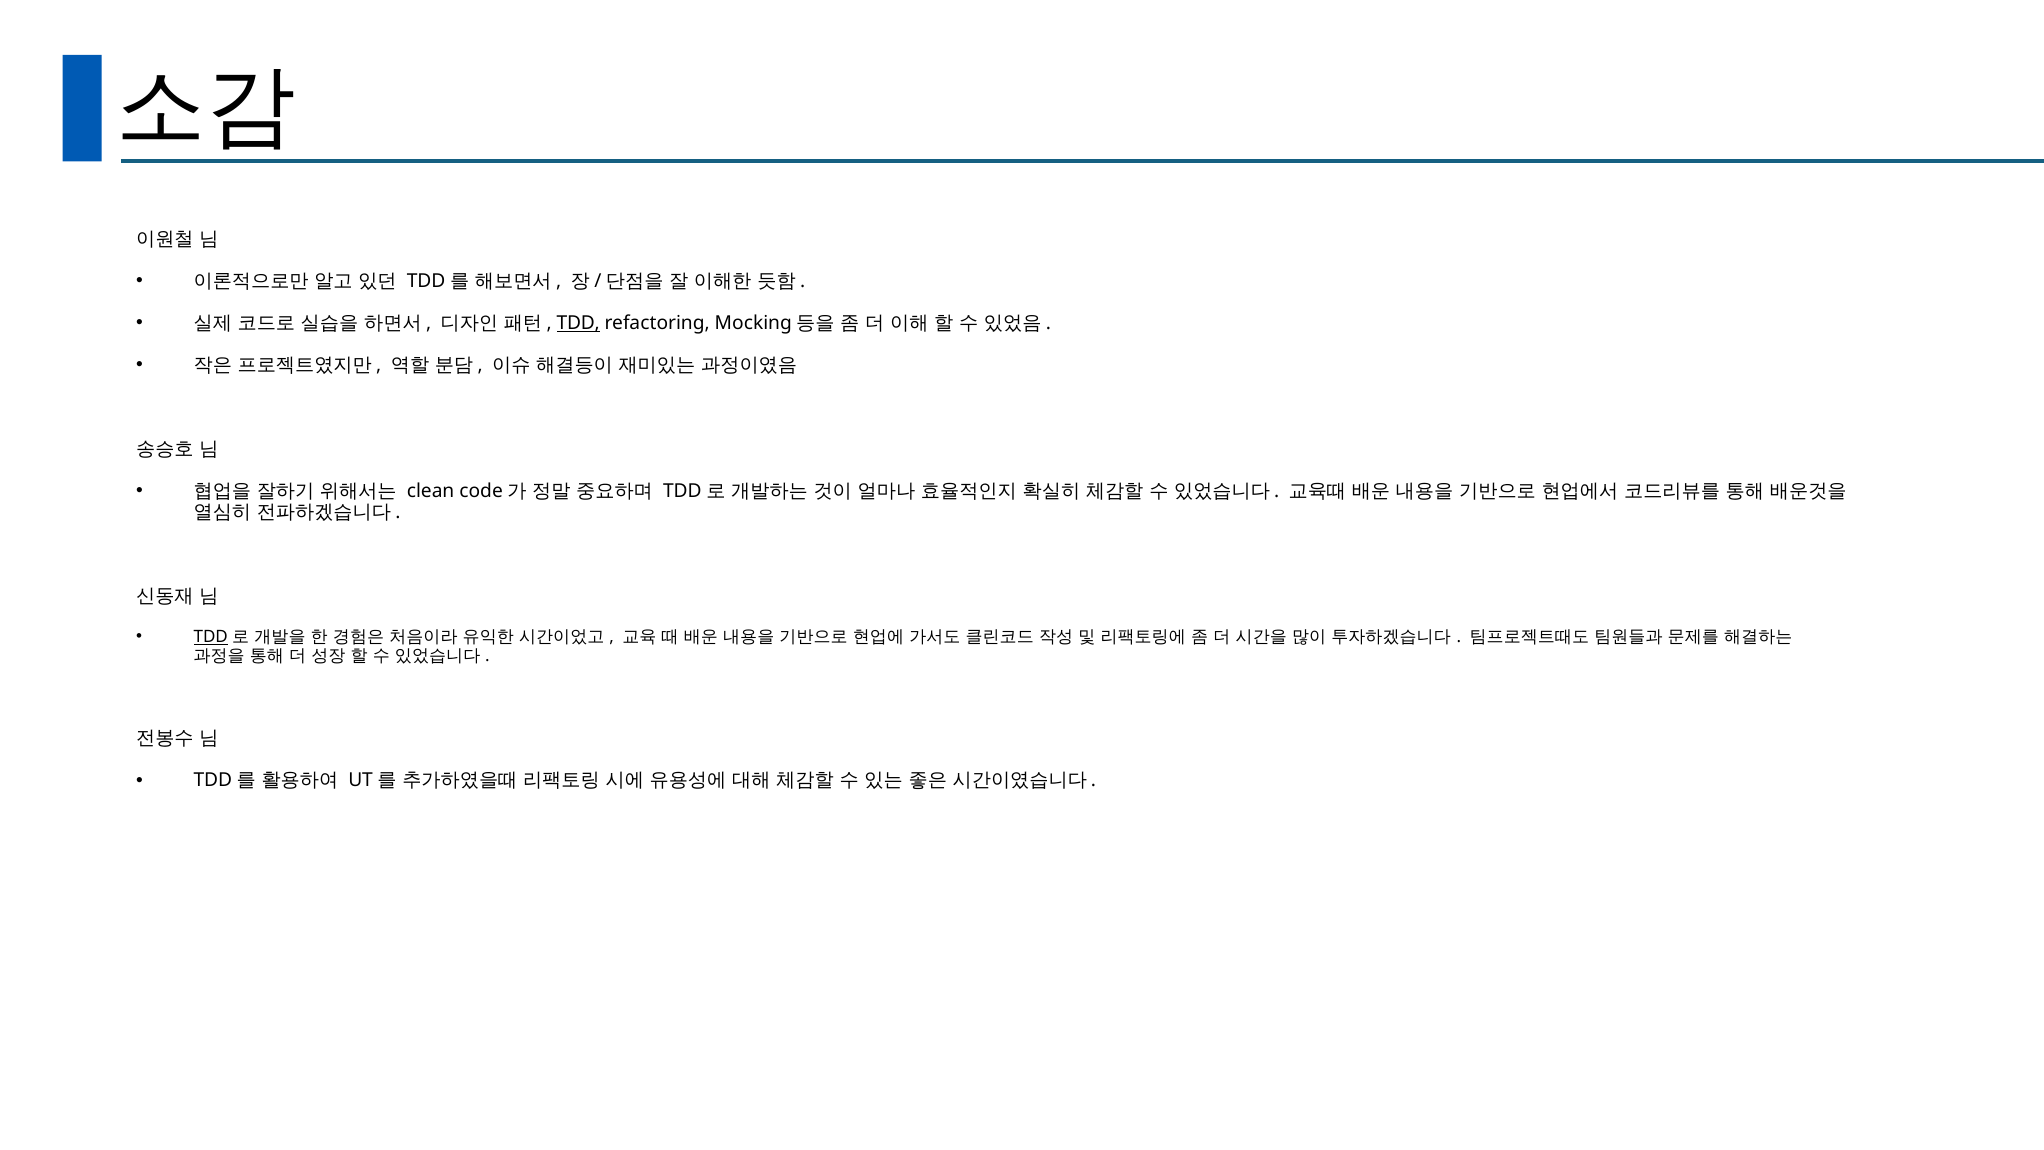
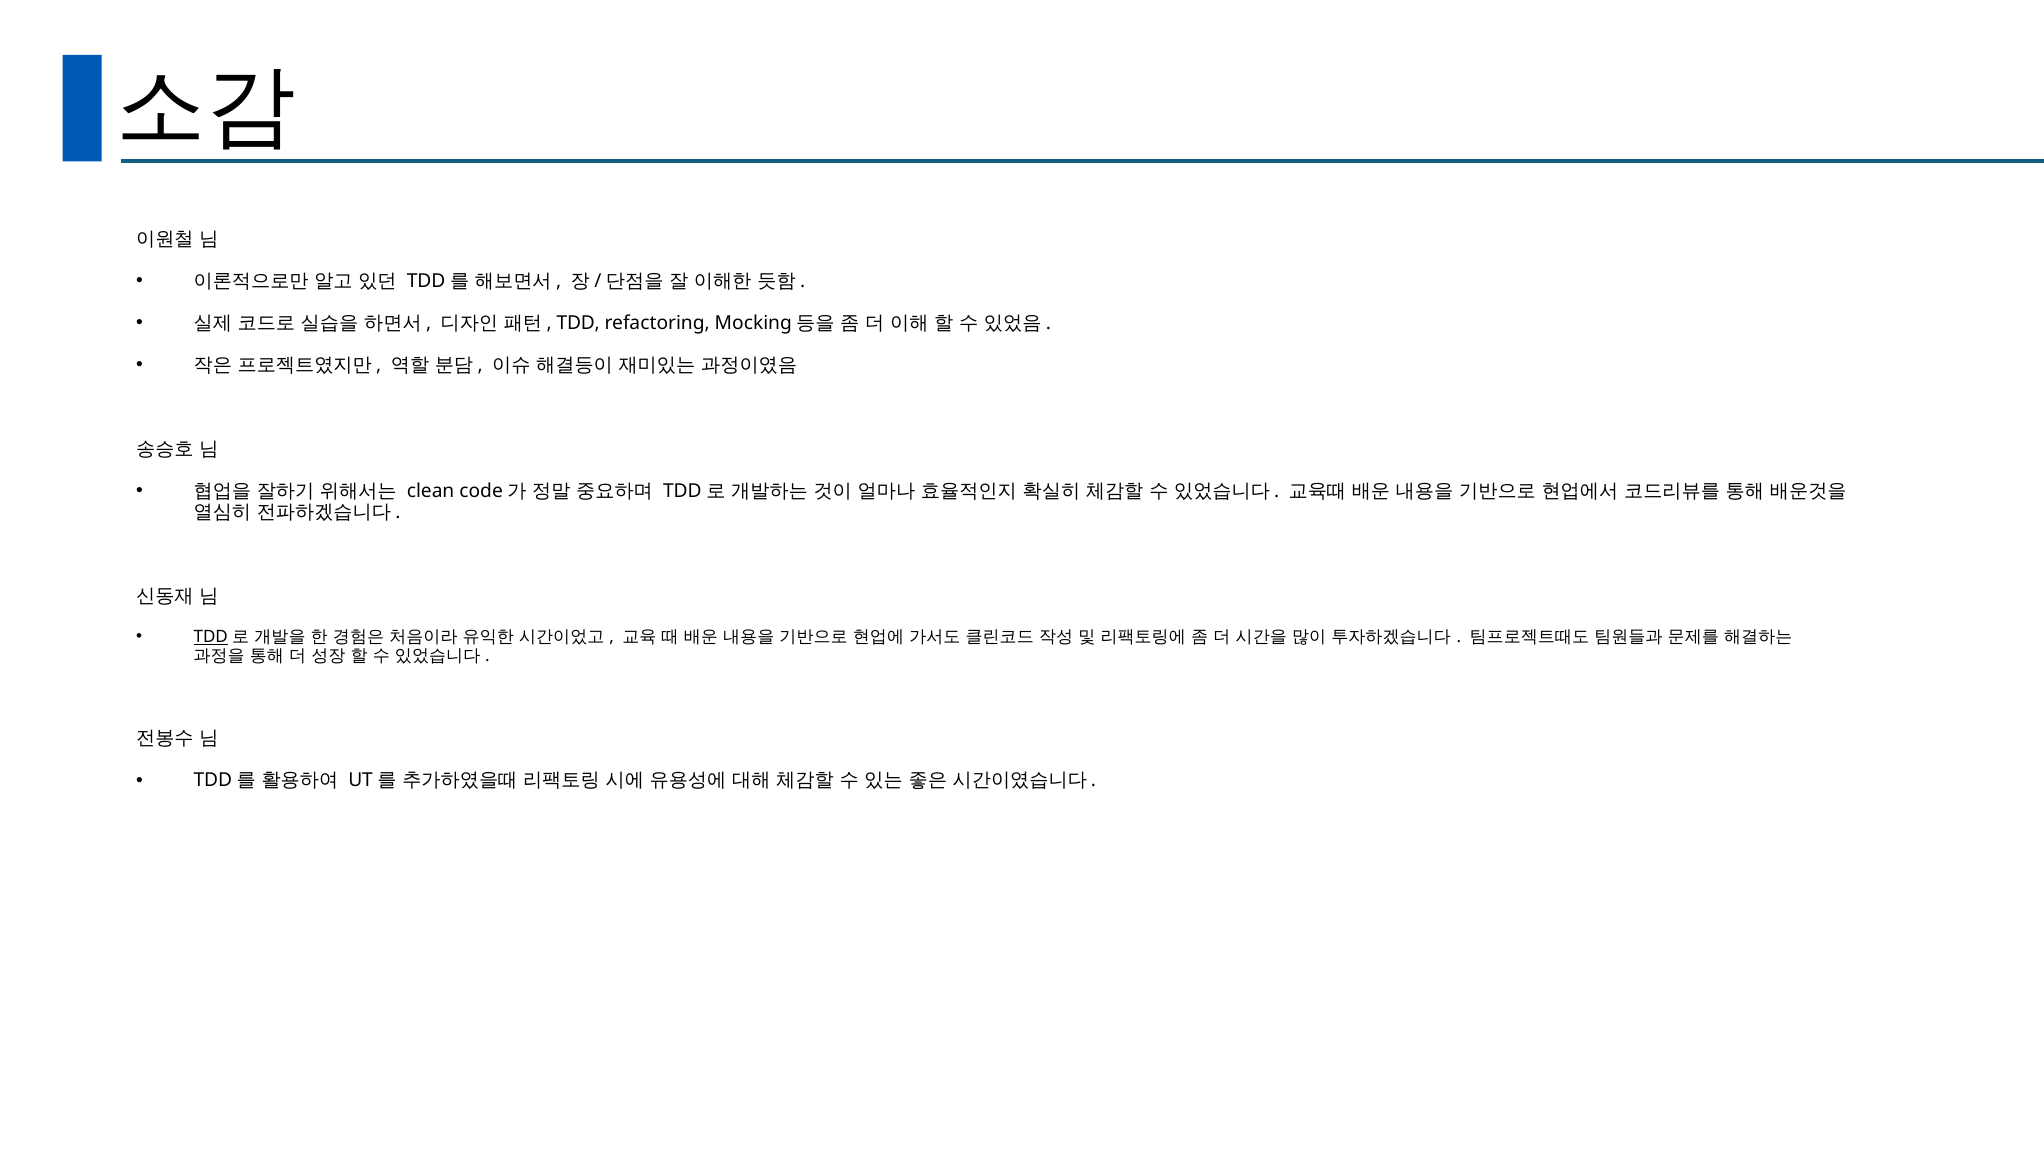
TDD at (578, 323) underline: present -> none
